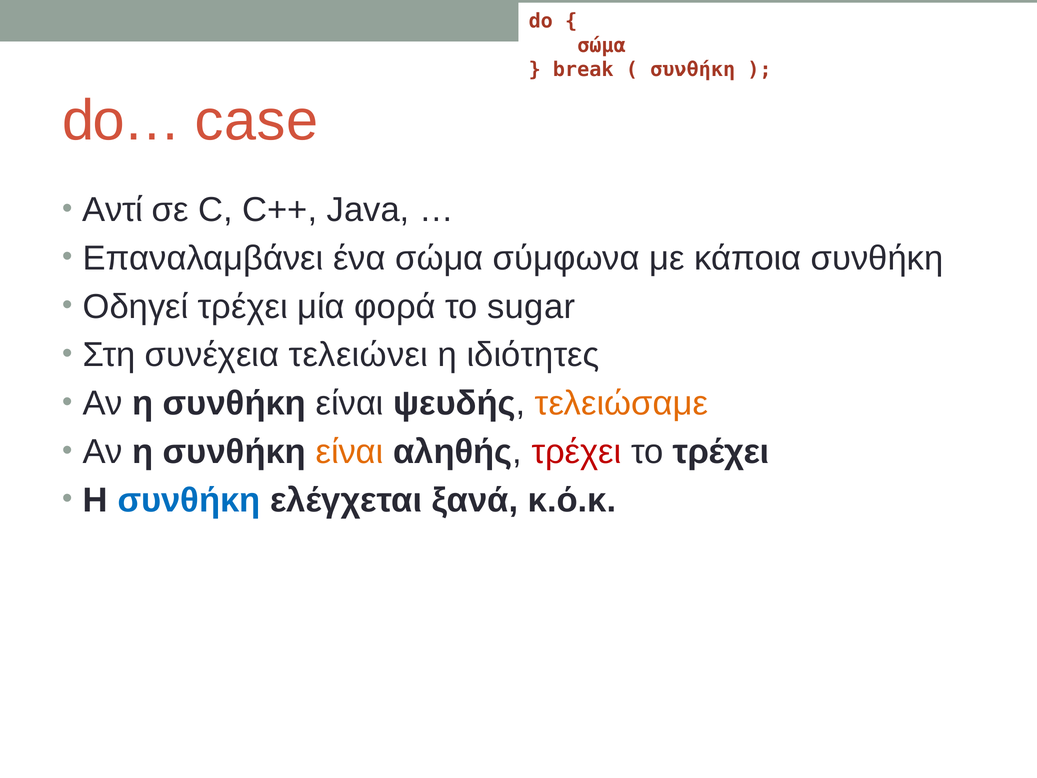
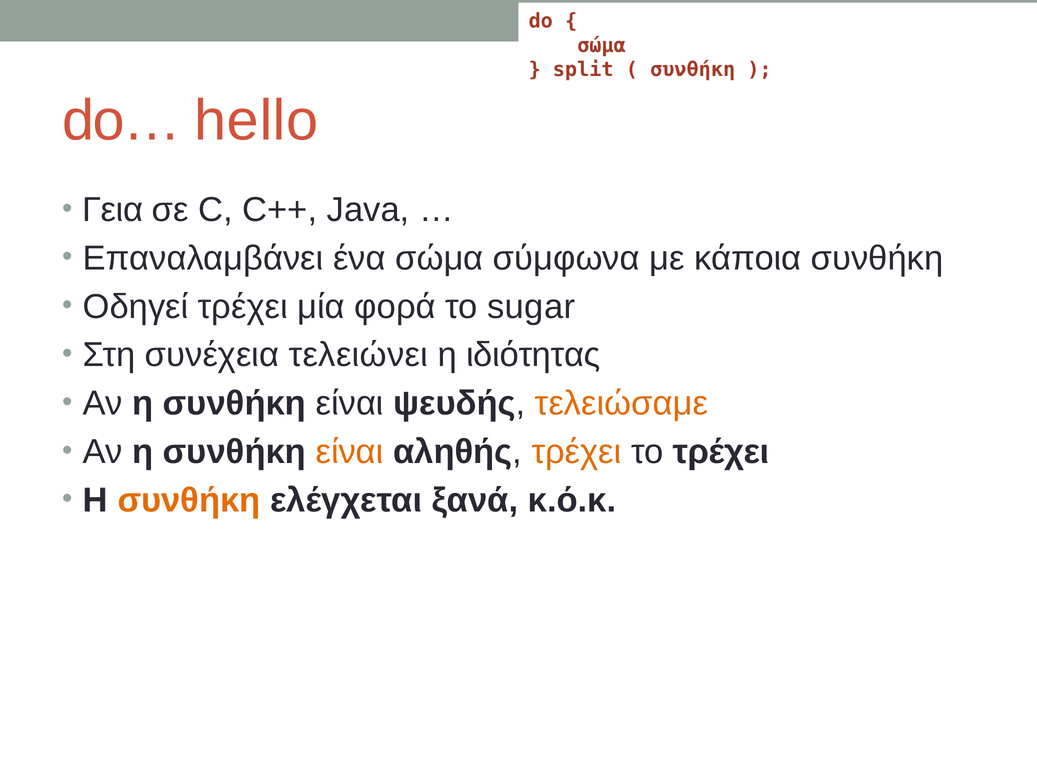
break: break -> split
case: case -> hello
Αντί: Αντί -> Γεια
ιδιότητες: ιδιότητες -> ιδιότητας
τρέχει at (577, 452) colour: red -> orange
συνθήκη at (189, 500) colour: blue -> orange
